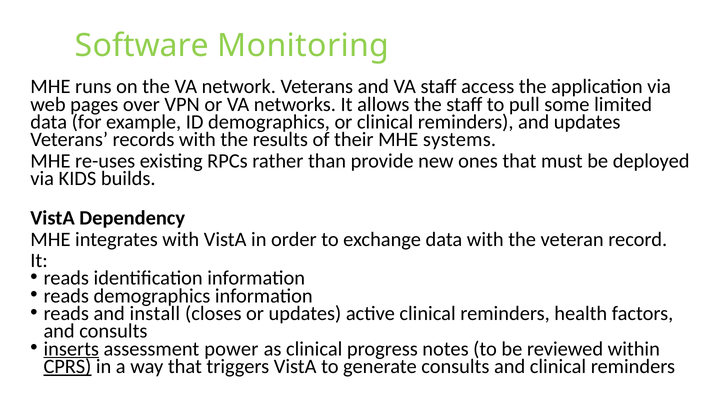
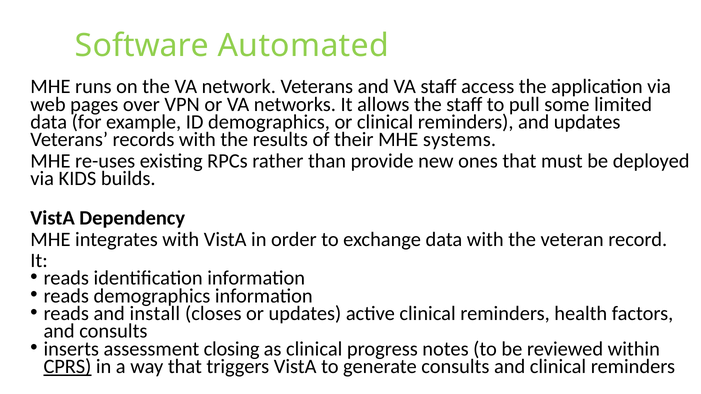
Monitoring: Monitoring -> Automated
inserts underline: present -> none
power: power -> closing
